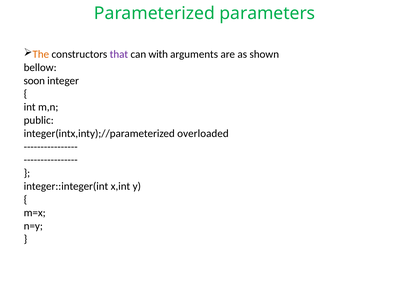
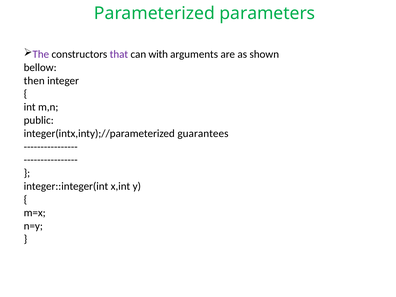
The colour: orange -> purple
soon: soon -> then
overloaded: overloaded -> guarantees
